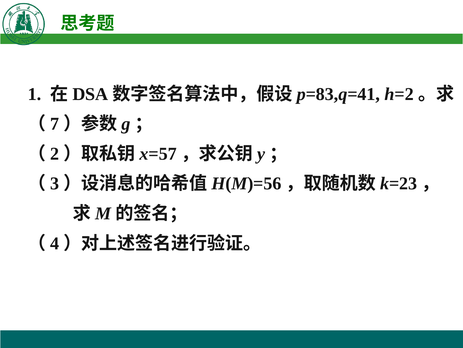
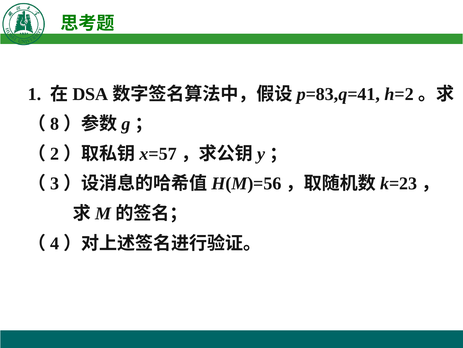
7: 7 -> 8
